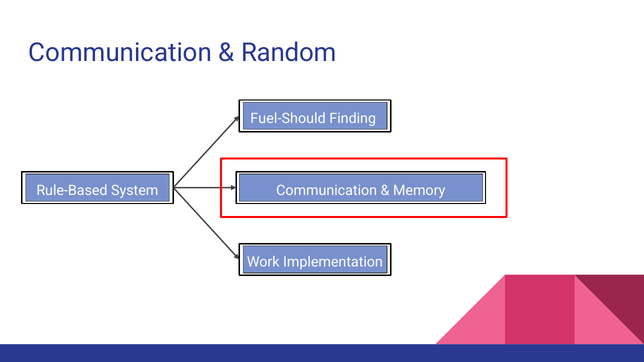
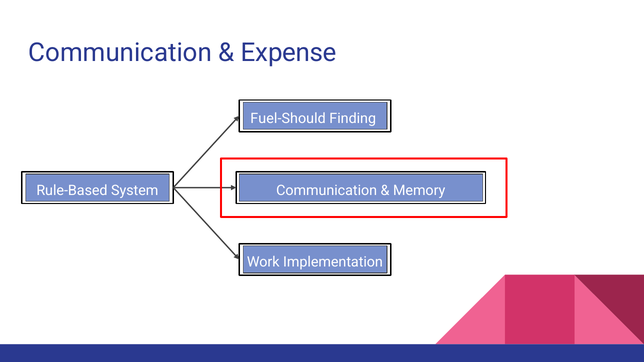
Random: Random -> Expense
